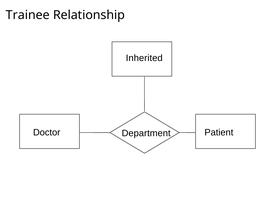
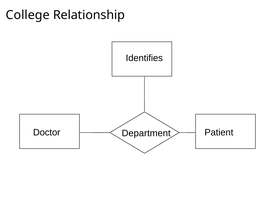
Trainee: Trainee -> College
Inherited: Inherited -> Identifies
